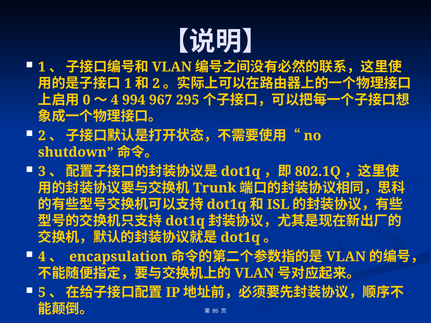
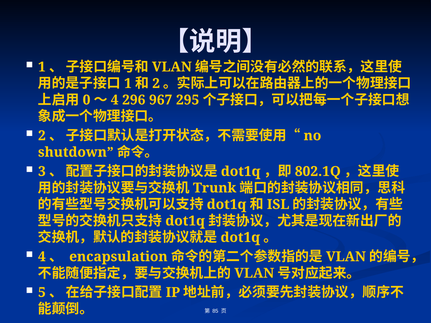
994: 994 -> 296
